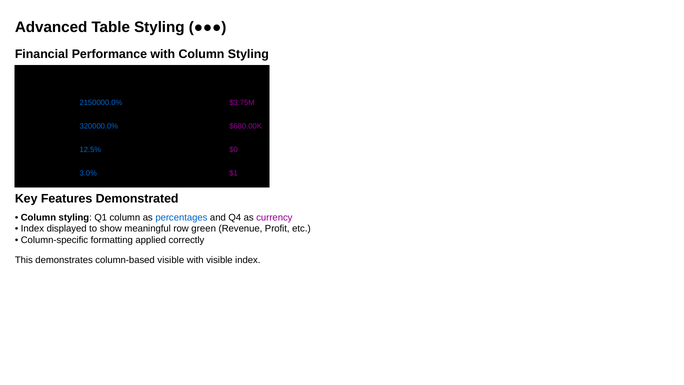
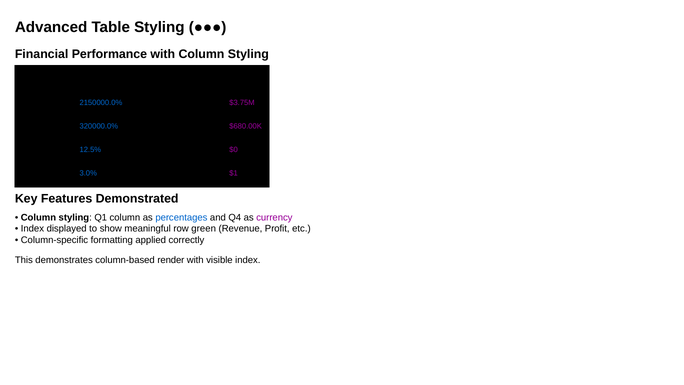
column-based visible: visible -> render
